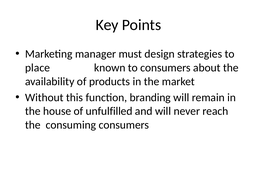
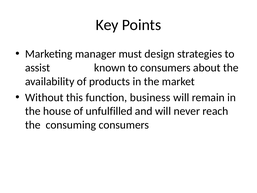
place: place -> assist
branding: branding -> business
